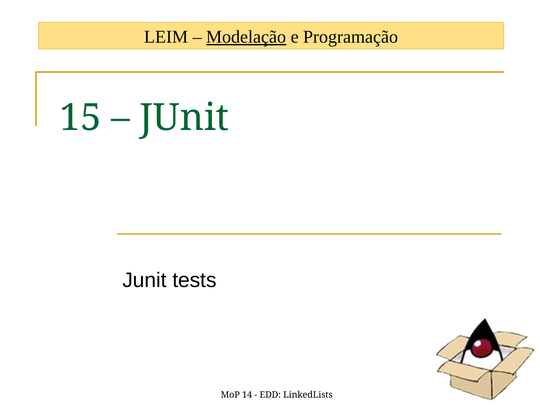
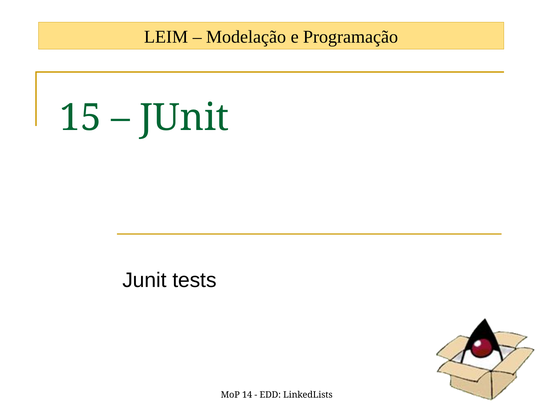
Modelação underline: present -> none
